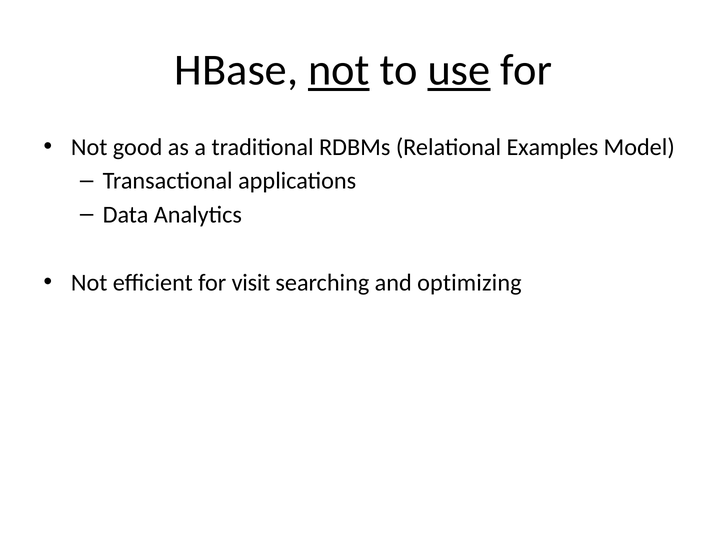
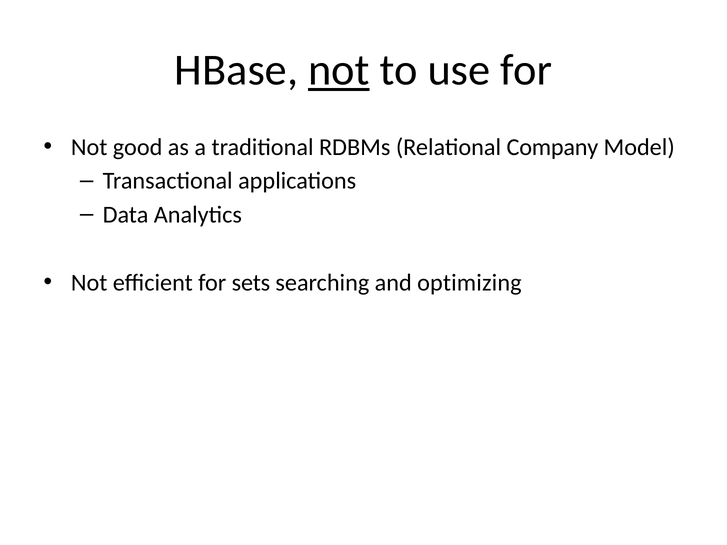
use underline: present -> none
Examples: Examples -> Company
visit: visit -> sets
